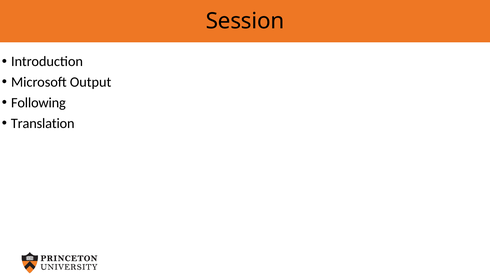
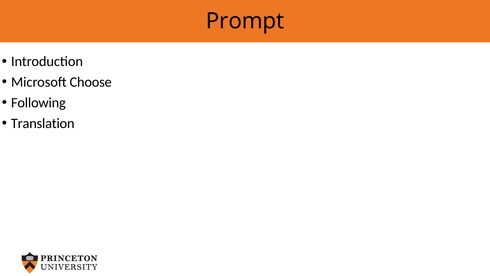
Session: Session -> Prompt
Output: Output -> Choose
